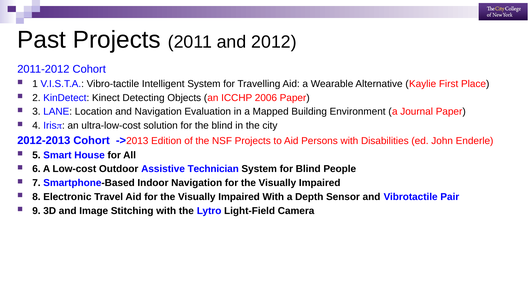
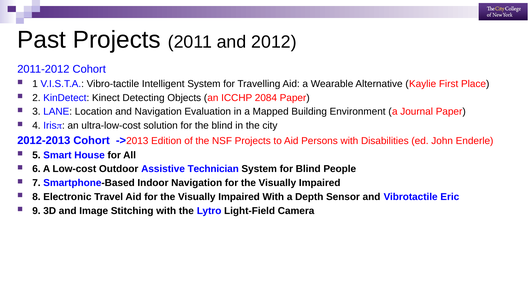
2006: 2006 -> 2084
Pair: Pair -> Eric
